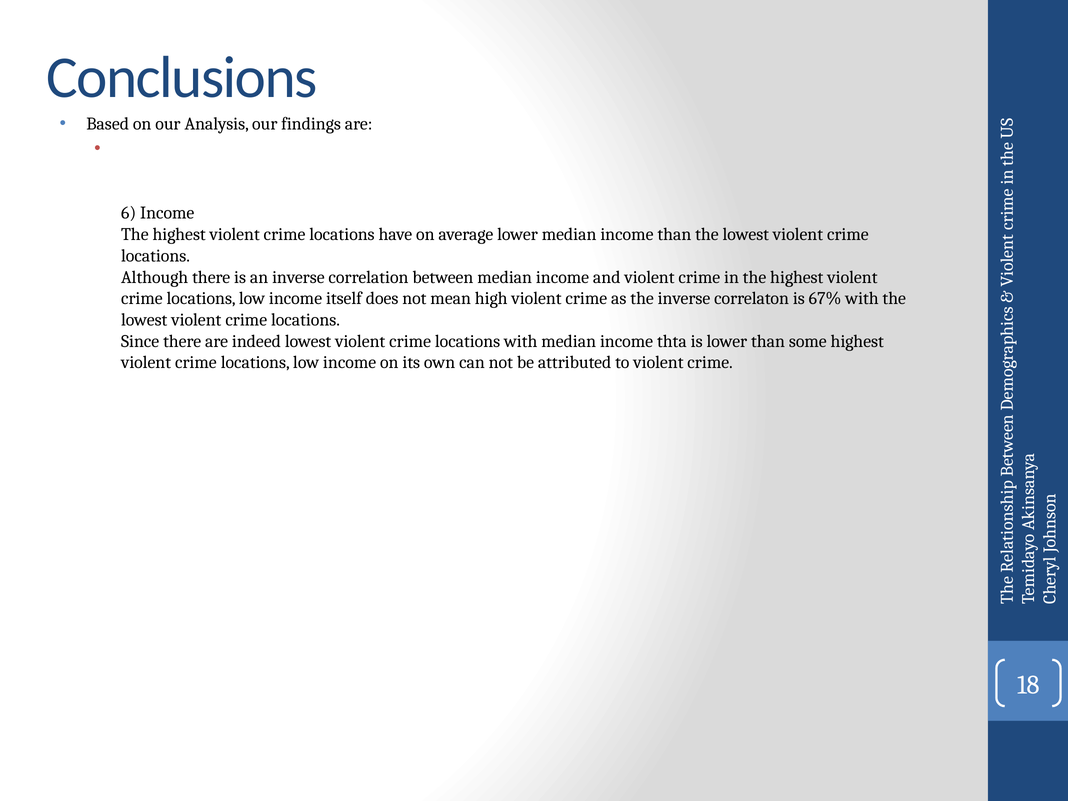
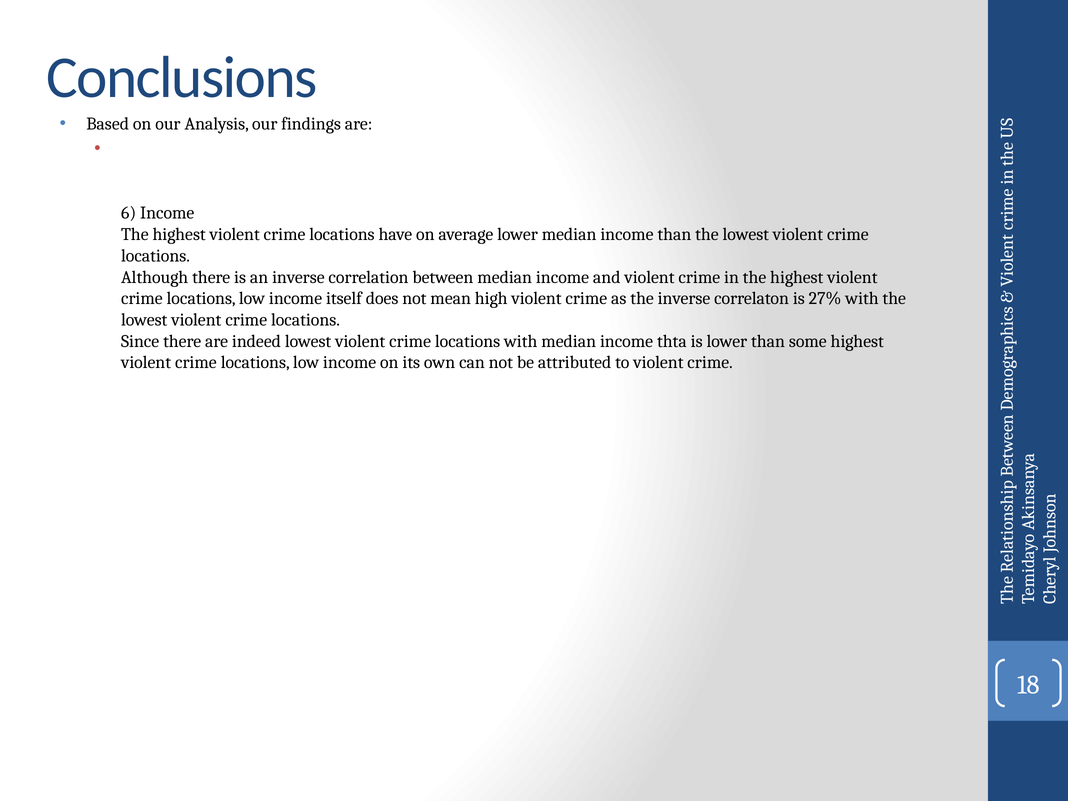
67%: 67% -> 27%
